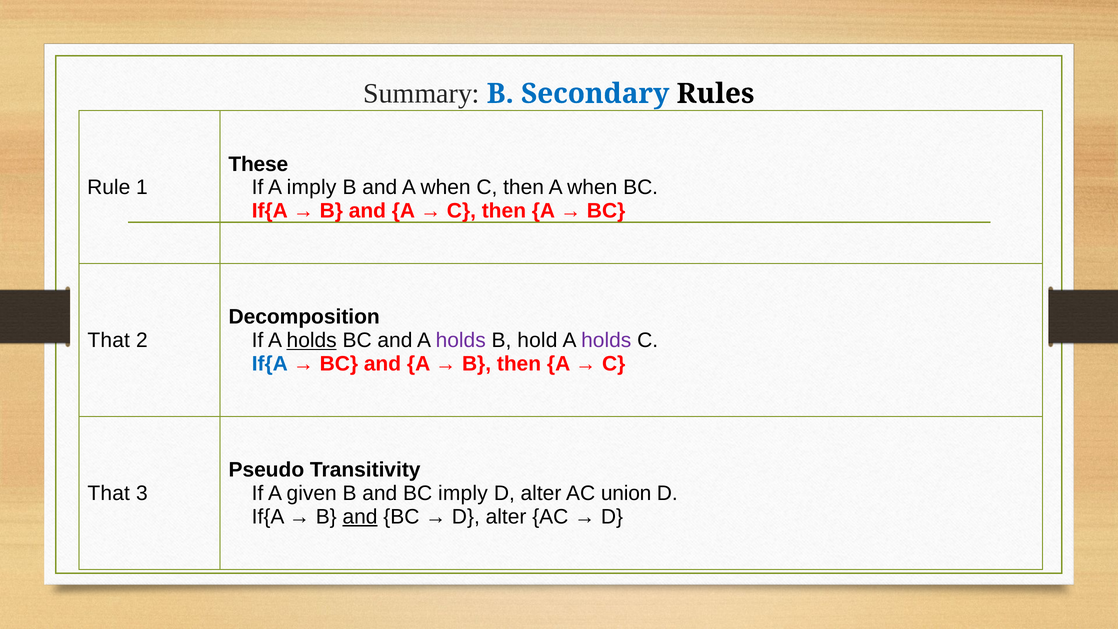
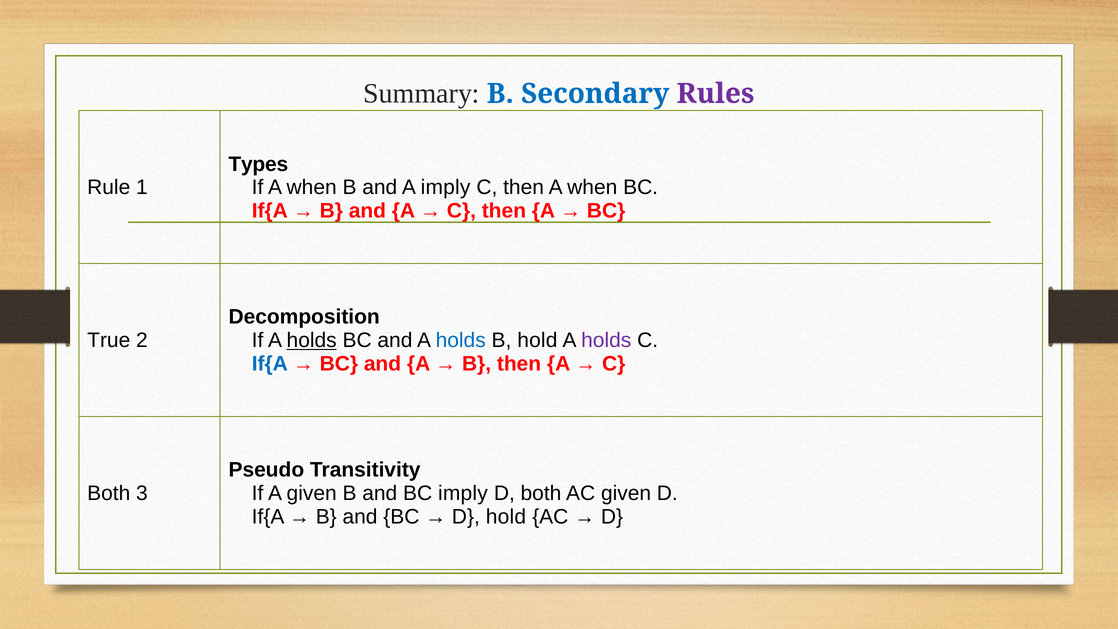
Rules colour: black -> purple
These: These -> Types
If A imply: imply -> when
and A when: when -> imply
That at (109, 340): That -> True
holds at (461, 340) colour: purple -> blue
That at (109, 493): That -> Both
alter at (541, 493): alter -> both
AC union: union -> given
and at (360, 517) underline: present -> none
alter at (506, 517): alter -> hold
